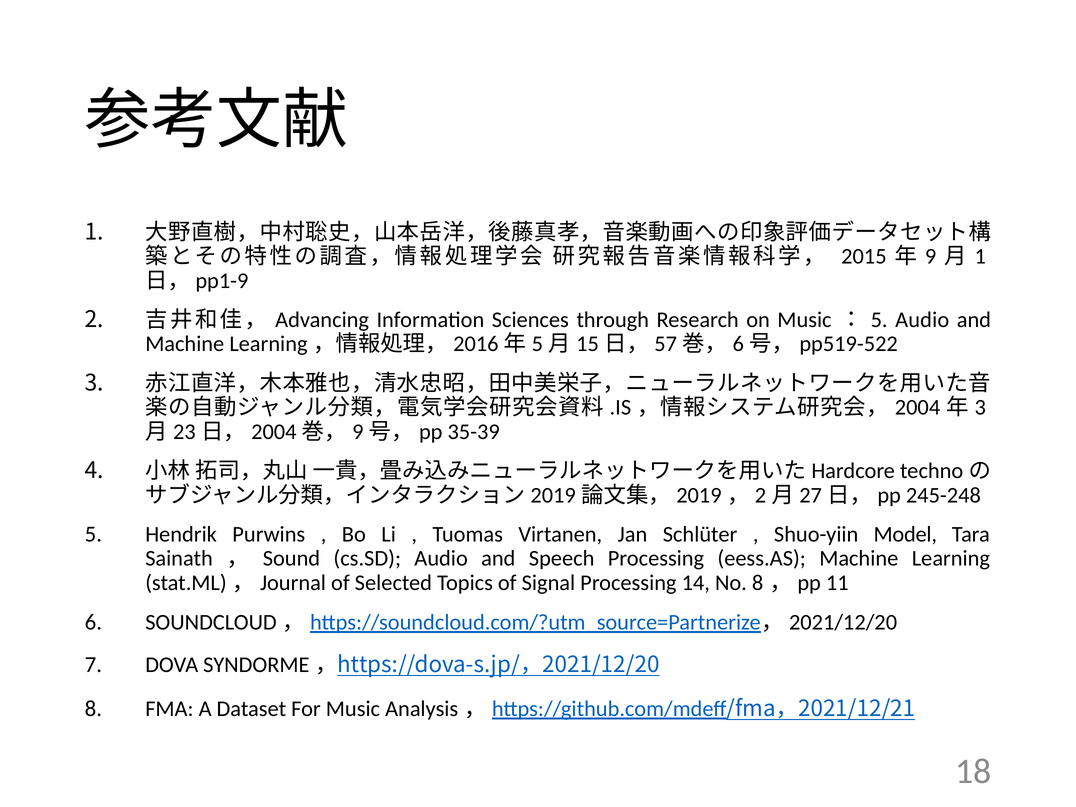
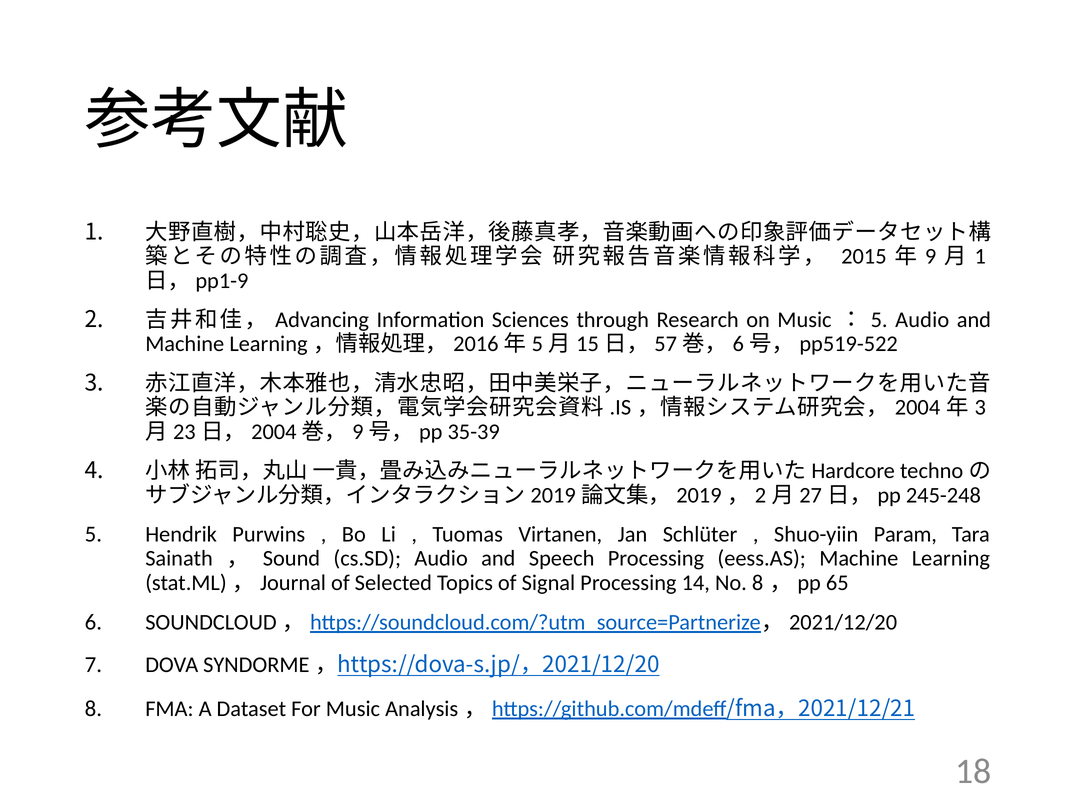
Model: Model -> Param
11: 11 -> 65
